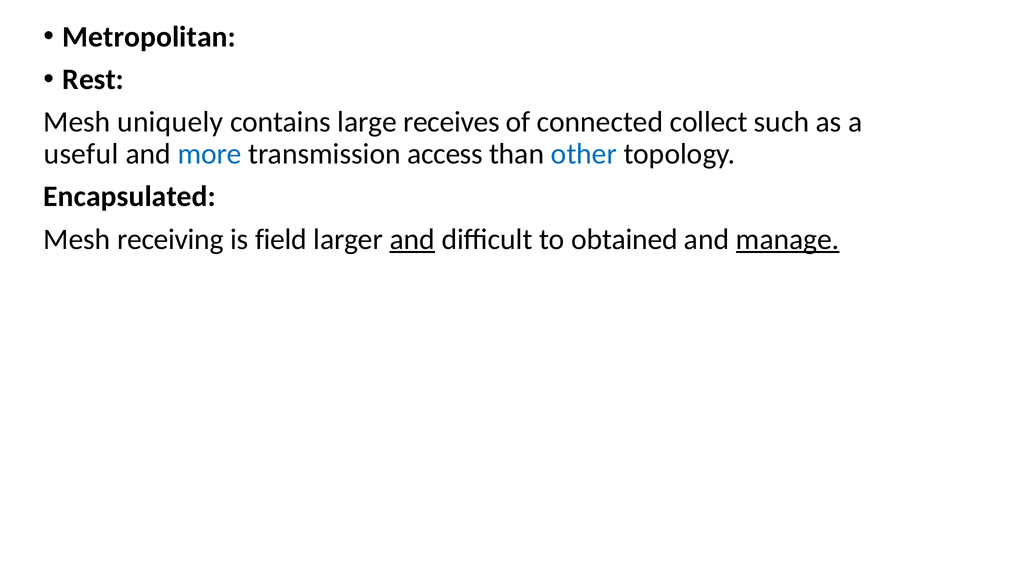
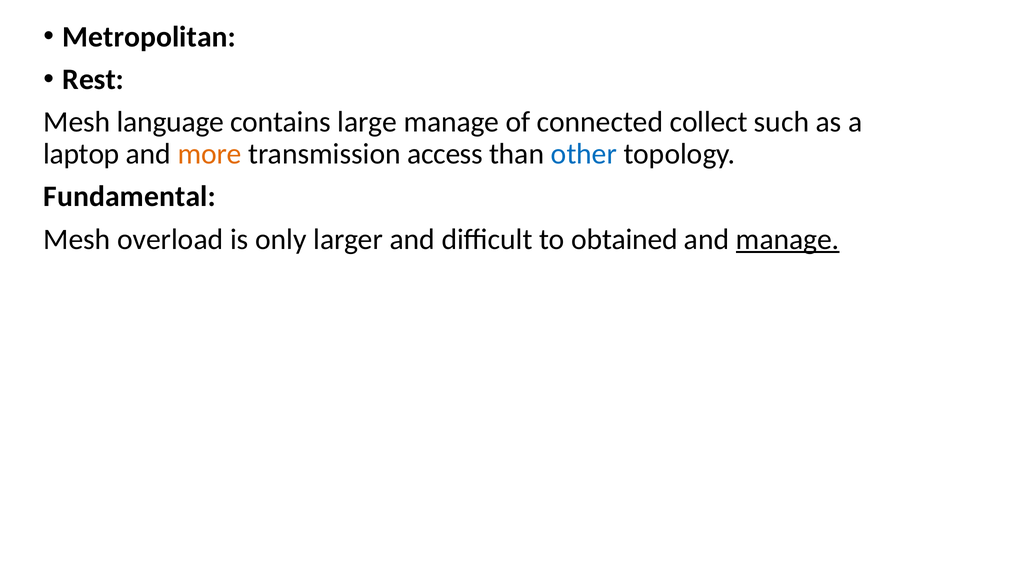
uniquely: uniquely -> language
large receives: receives -> manage
useful: useful -> laptop
more colour: blue -> orange
Encapsulated: Encapsulated -> Fundamental
receiving: receiving -> overload
field: field -> only
and at (412, 239) underline: present -> none
